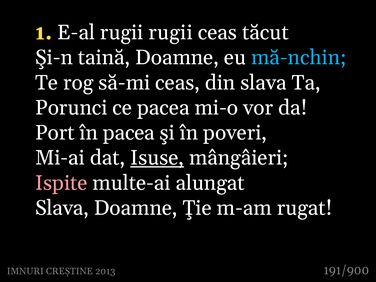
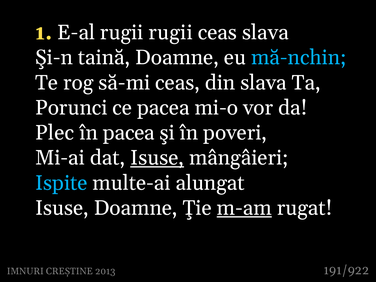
ceas tăcut: tăcut -> slava
Port: Port -> Plec
Ispite colour: pink -> light blue
Slava at (62, 208): Slava -> Isuse
m-am underline: none -> present
191/900: 191/900 -> 191/922
